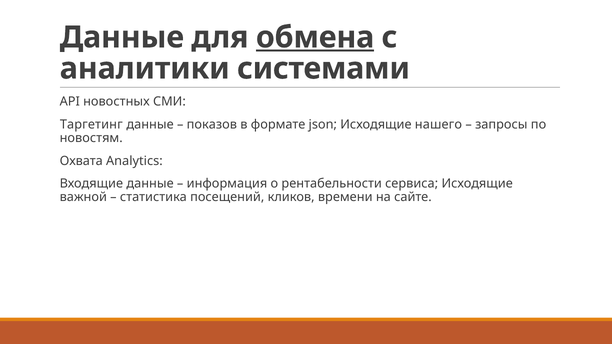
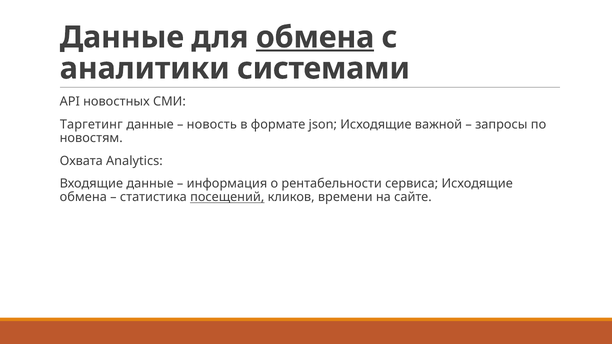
показов: показов -> новость
нашего: нашего -> важной
важной at (83, 197): важной -> обмена
посещений underline: none -> present
